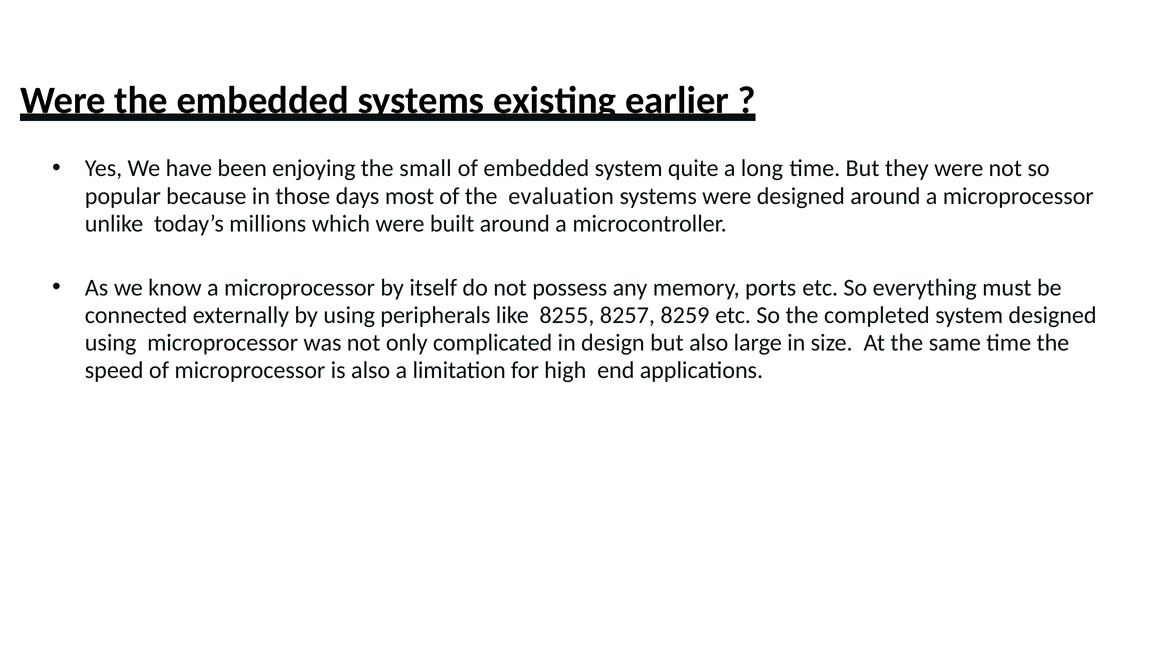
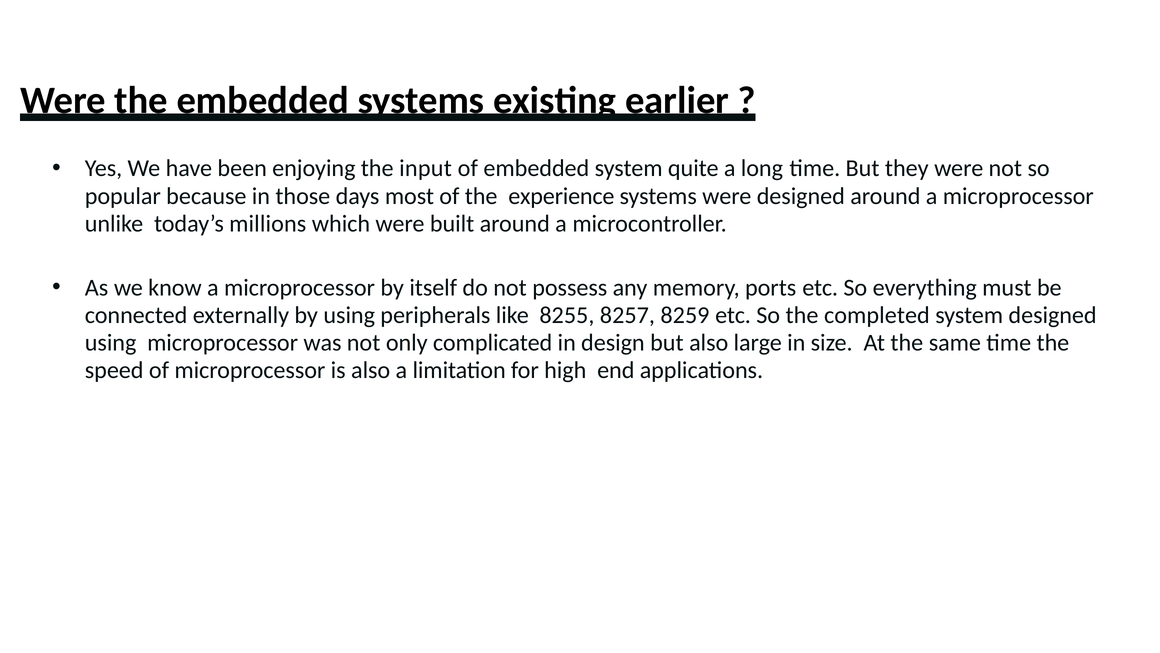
small: small -> input
evaluation: evaluation -> experience
